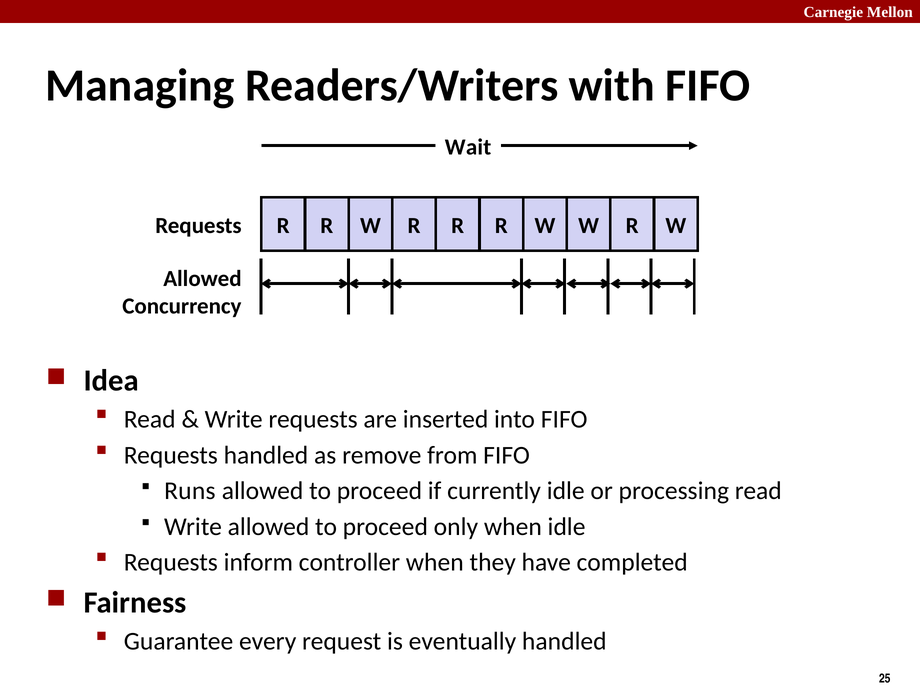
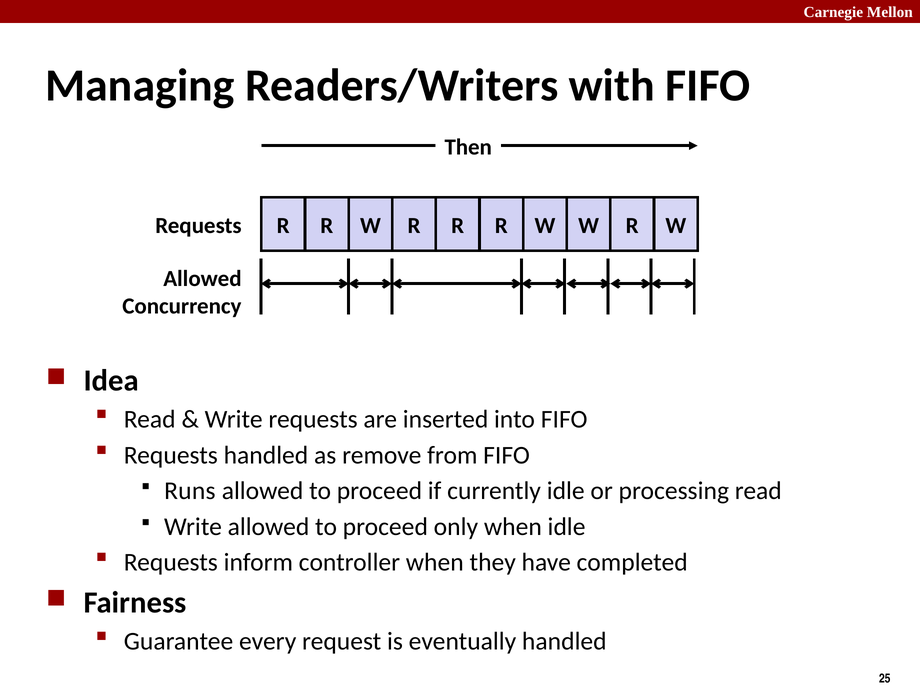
Wait: Wait -> Then
